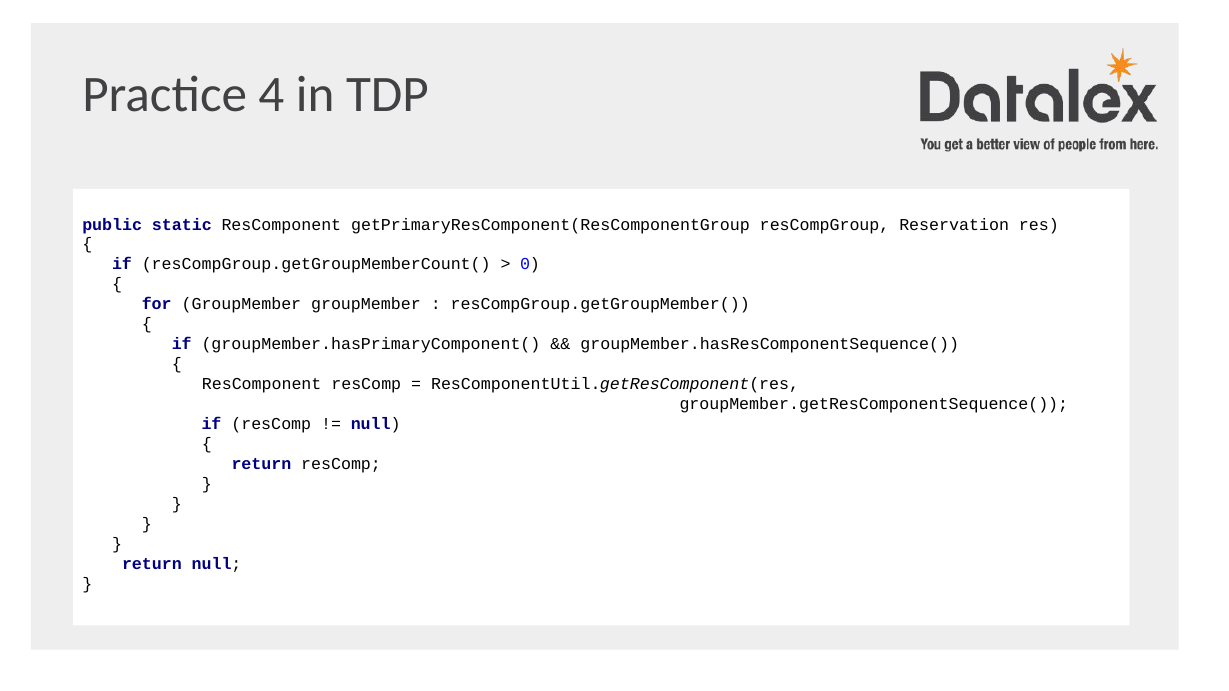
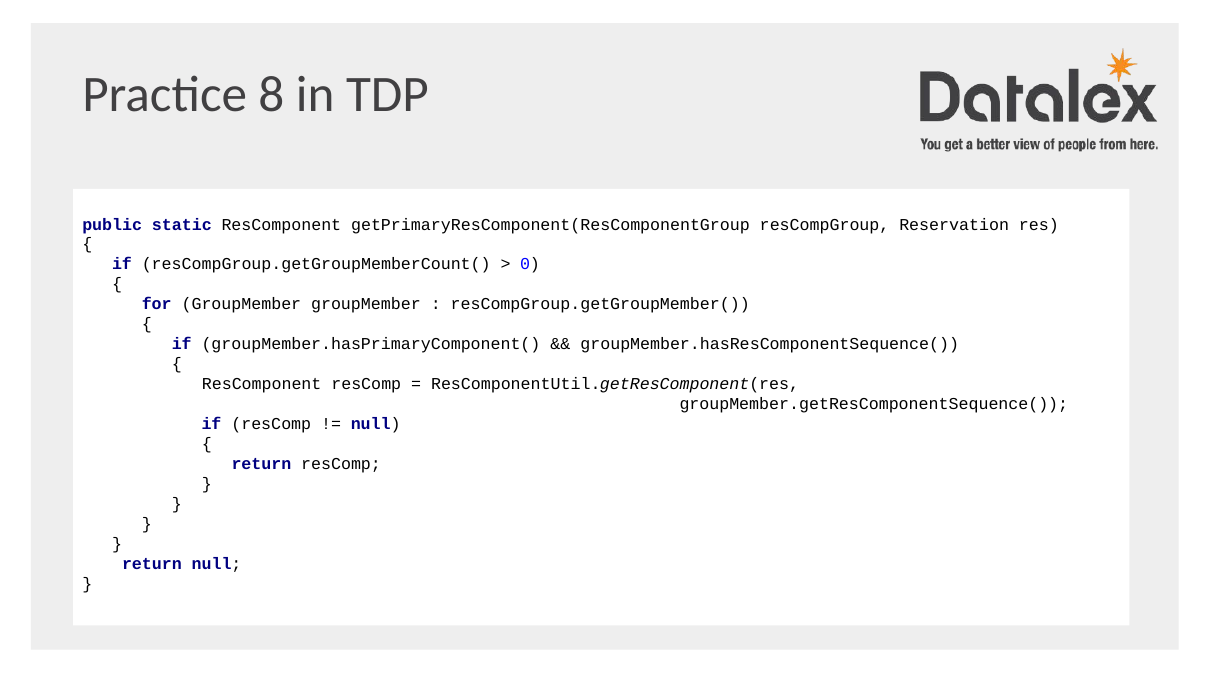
4: 4 -> 8
